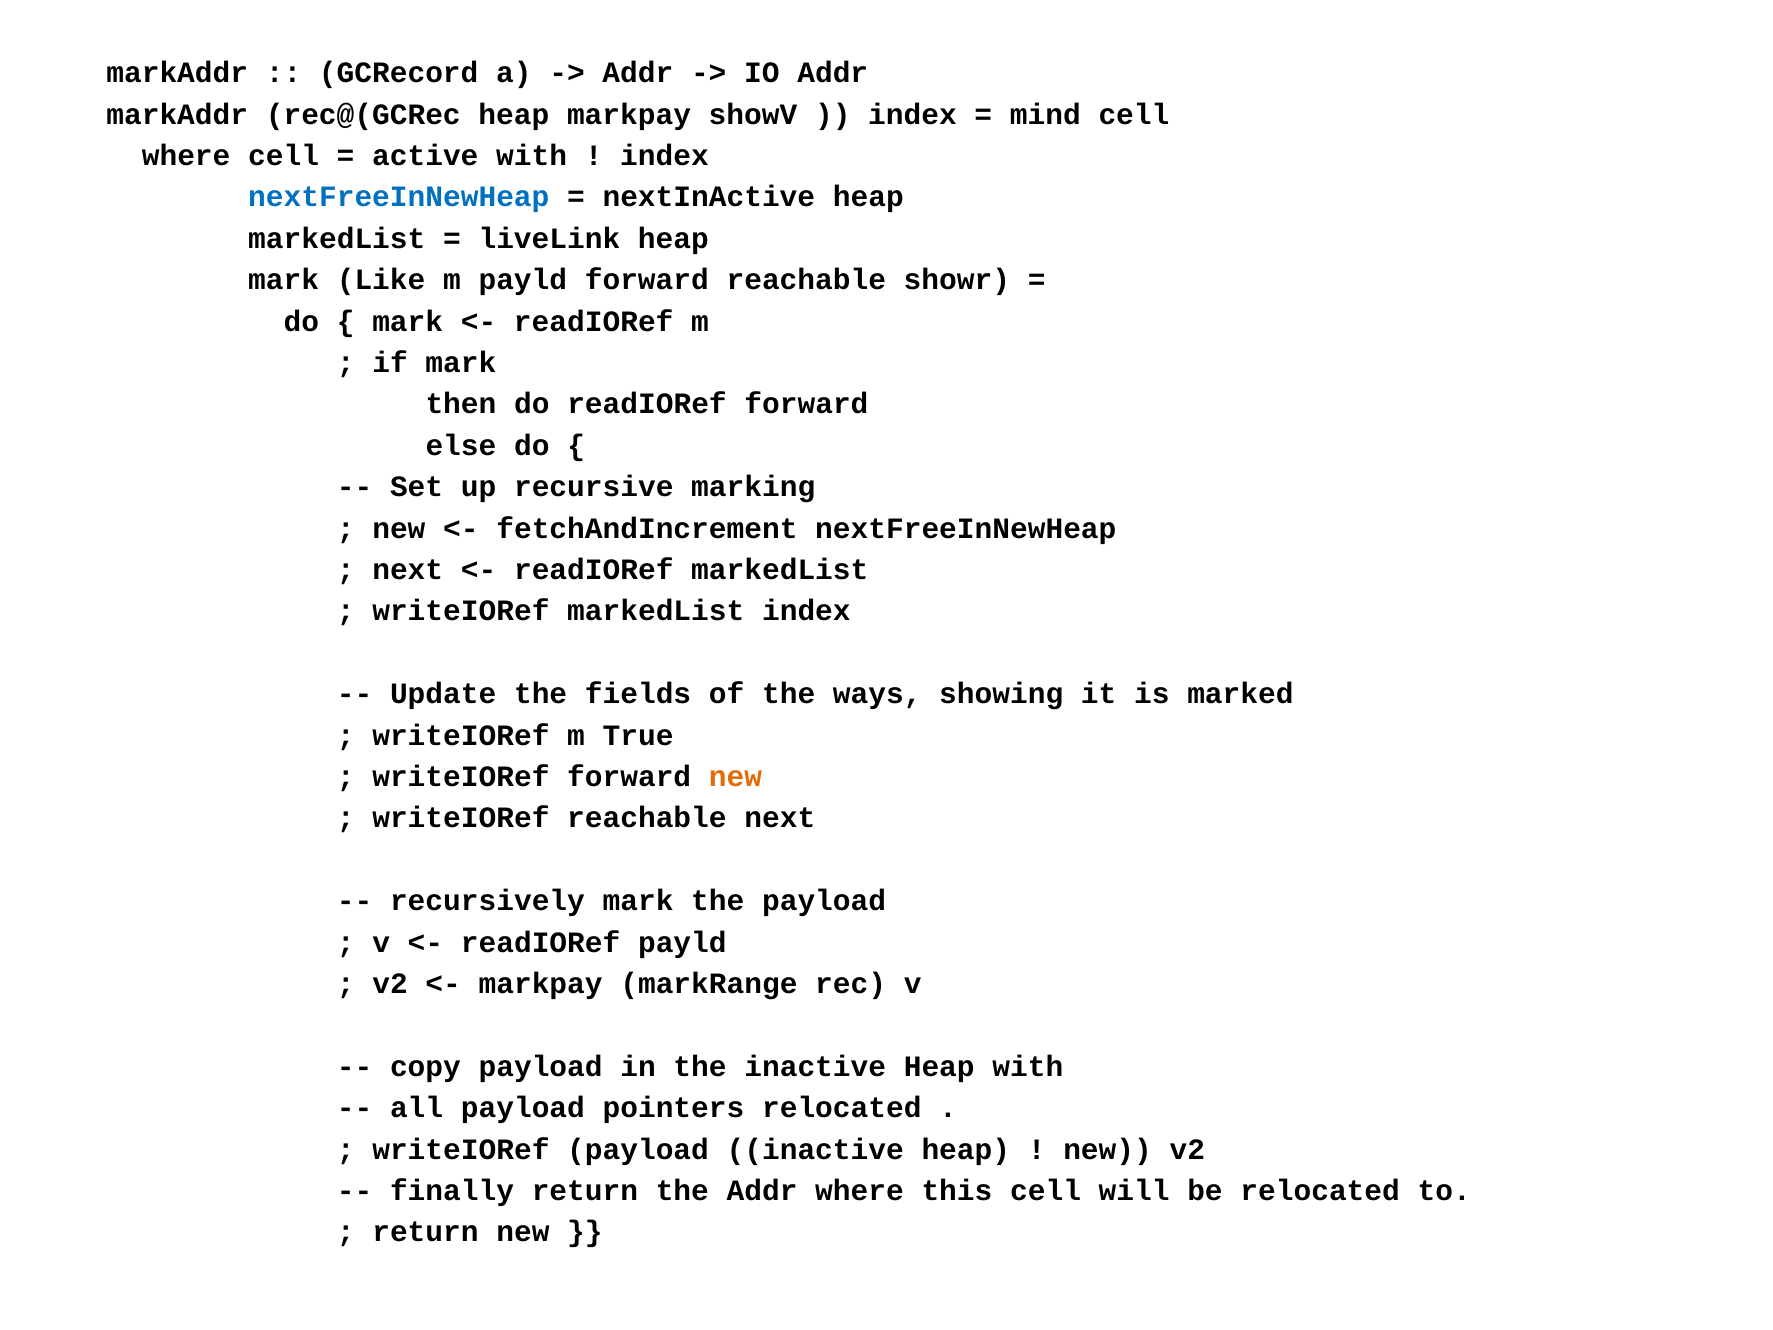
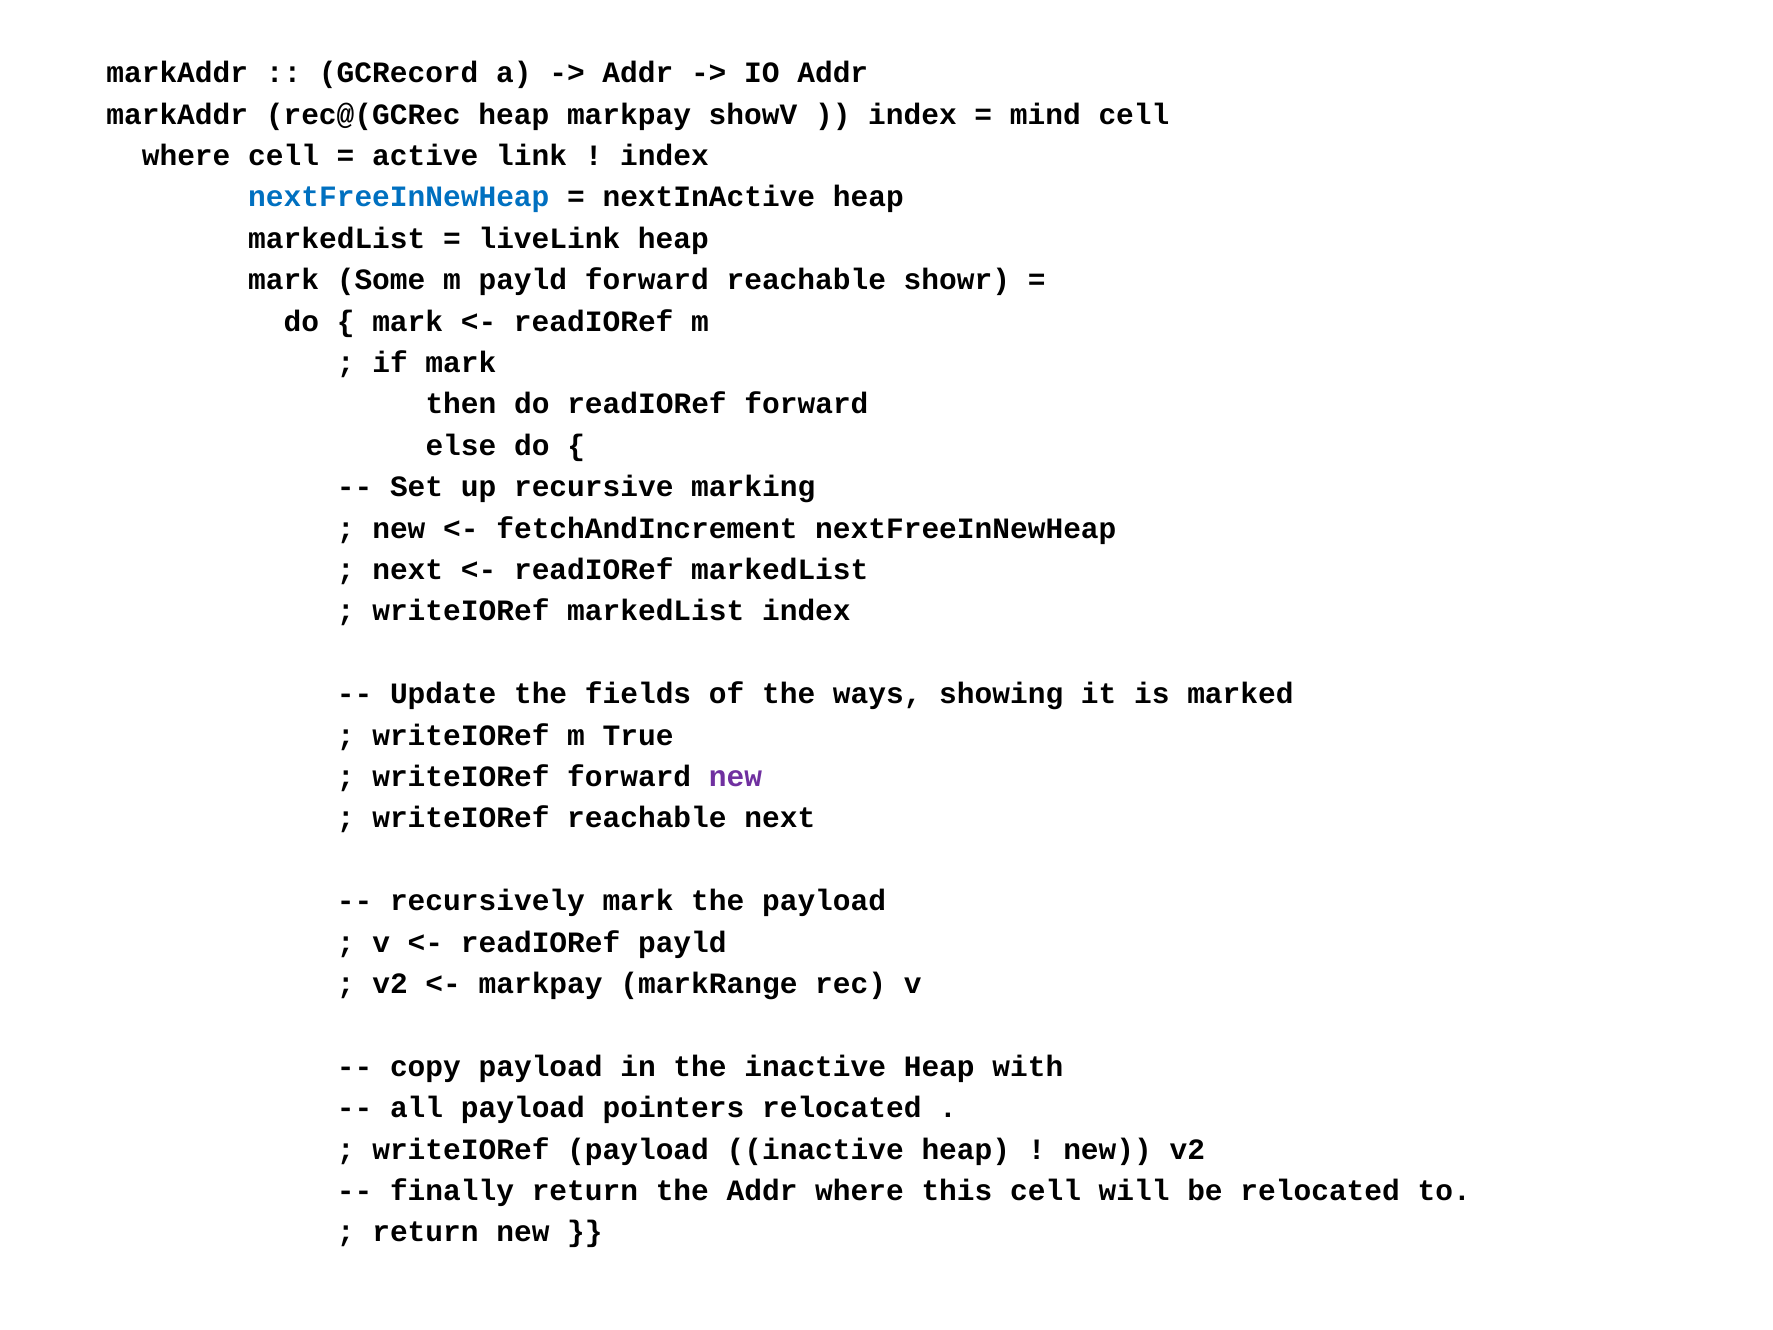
active with: with -> link
Like: Like -> Some
new at (735, 777) colour: orange -> purple
